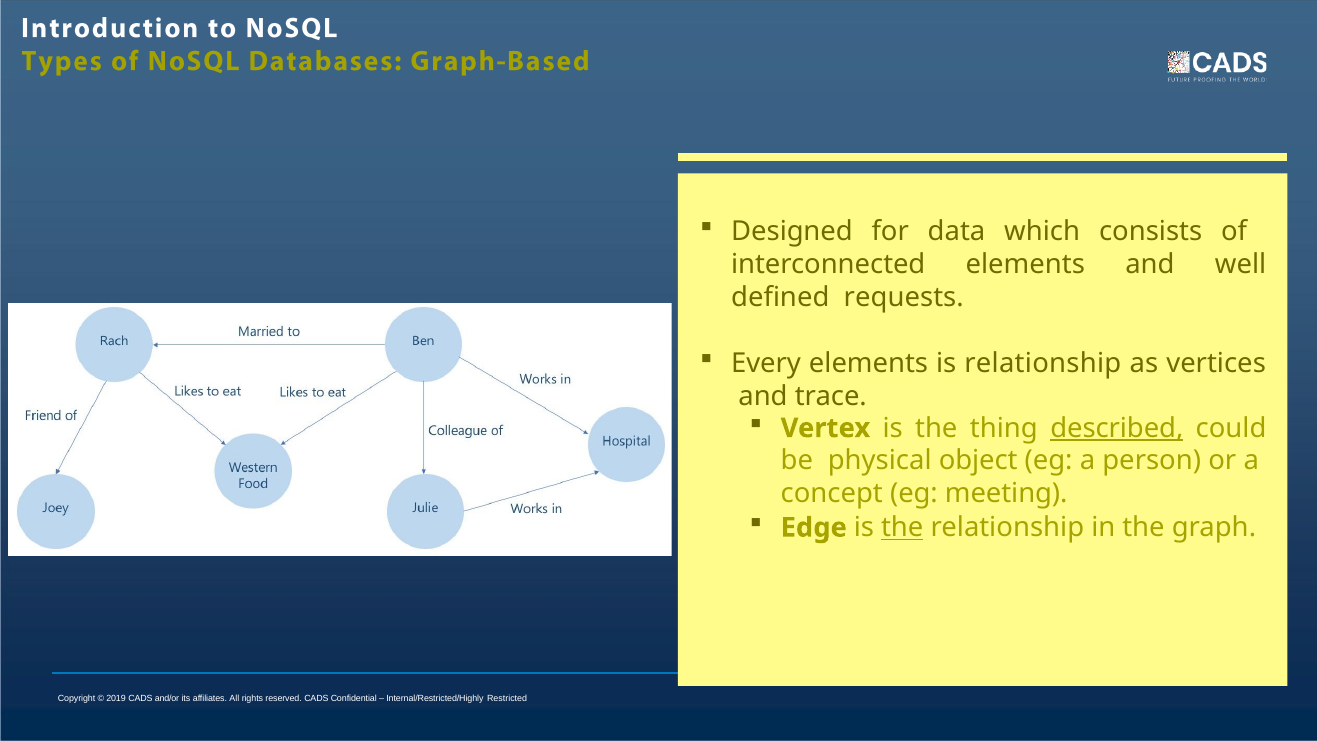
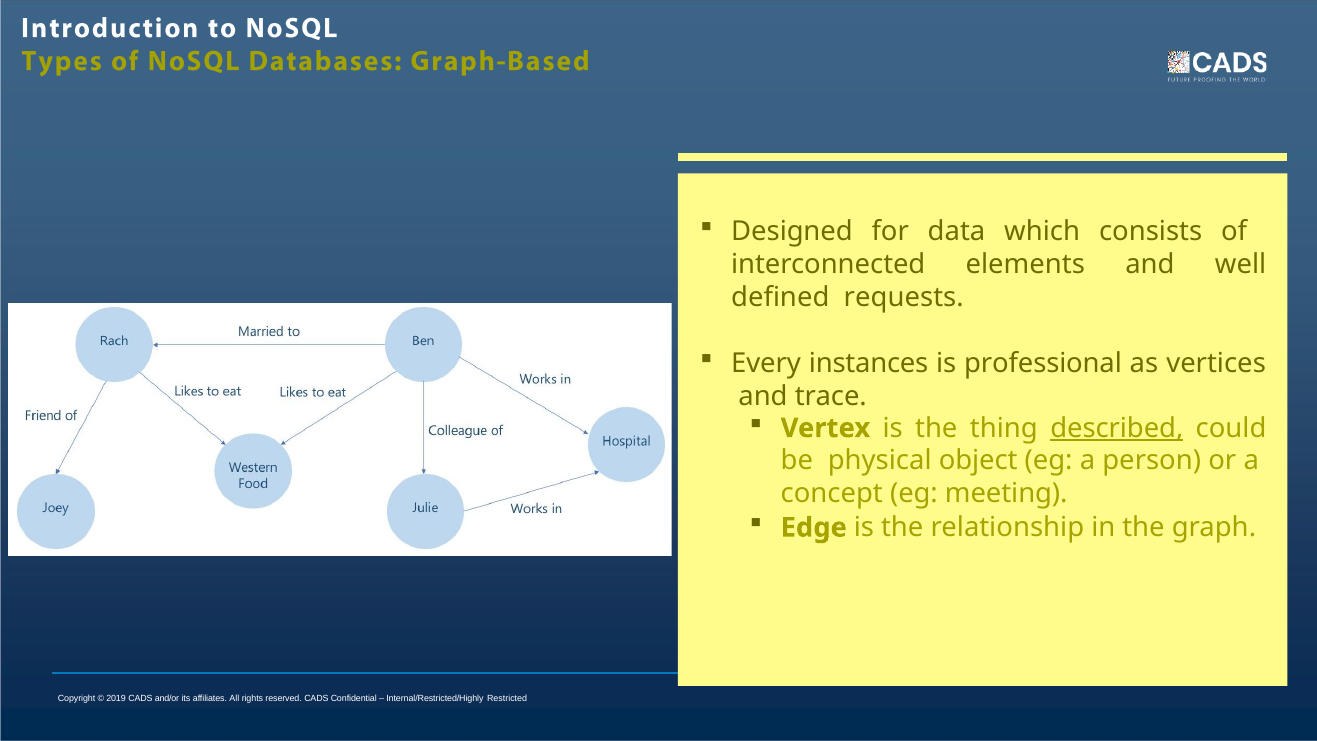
Every elements: elements -> instances
is relationship: relationship -> professional
the at (902, 527) underline: present -> none
